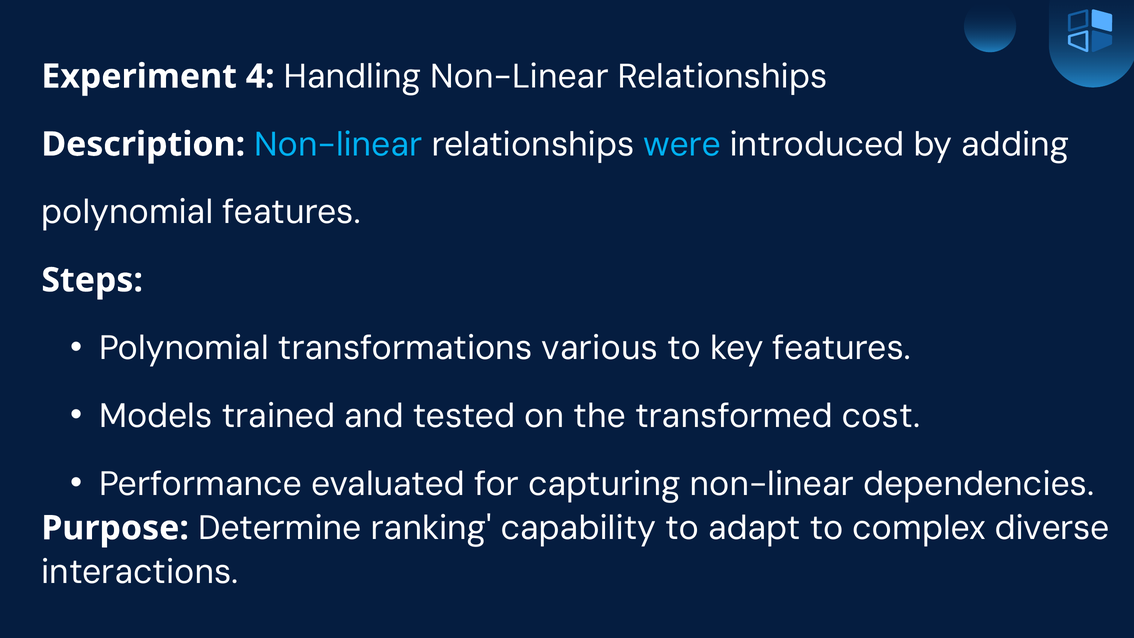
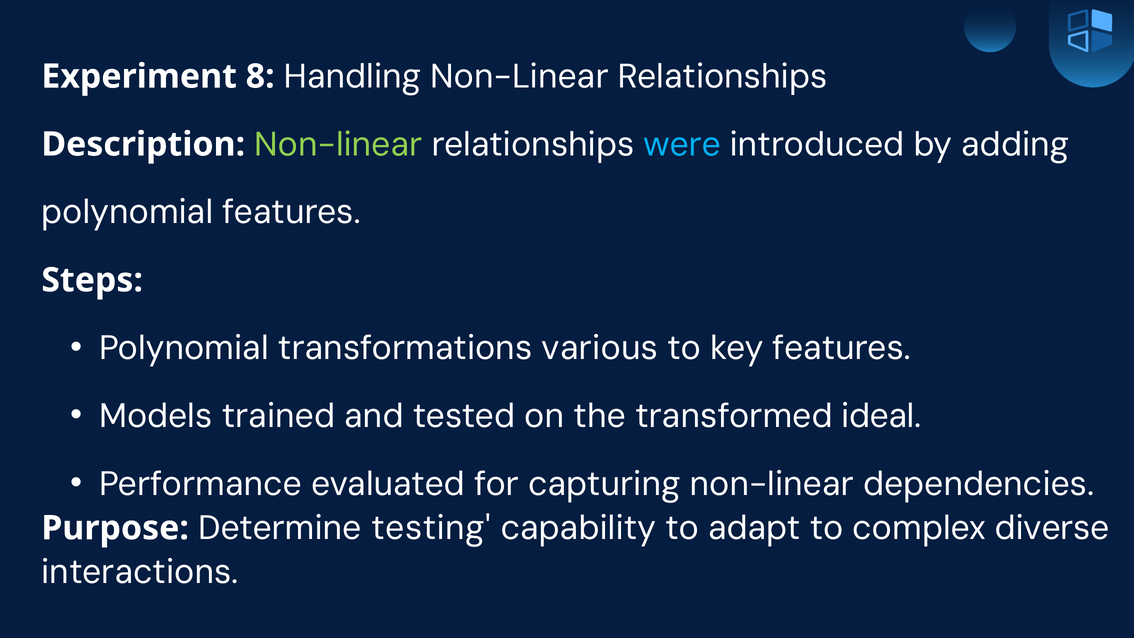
4: 4 -> 8
Non-linear at (338, 144) colour: light blue -> light green
cost: cost -> ideal
ranking: ranking -> testing
